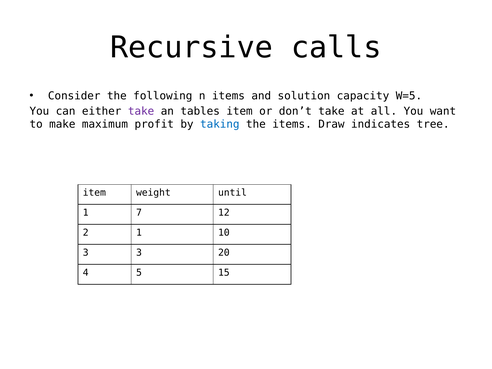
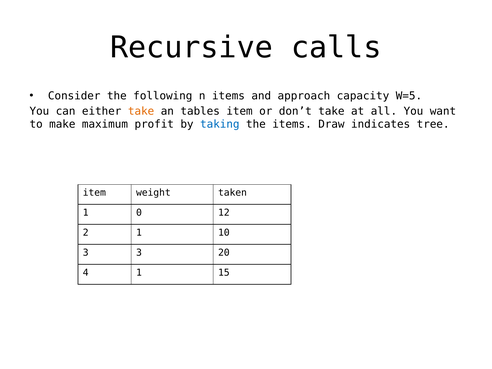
solution: solution -> approach
take at (141, 111) colour: purple -> orange
until: until -> taken
7: 7 -> 0
4 5: 5 -> 1
